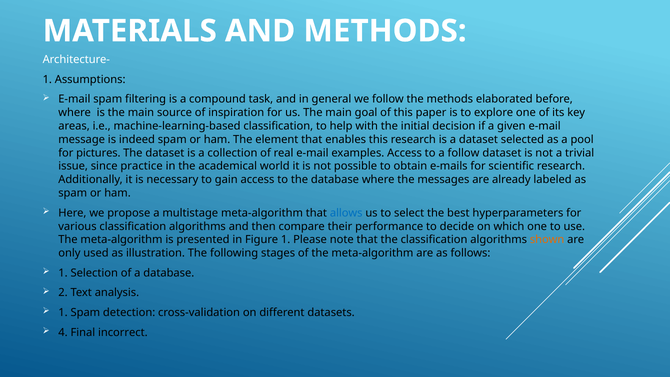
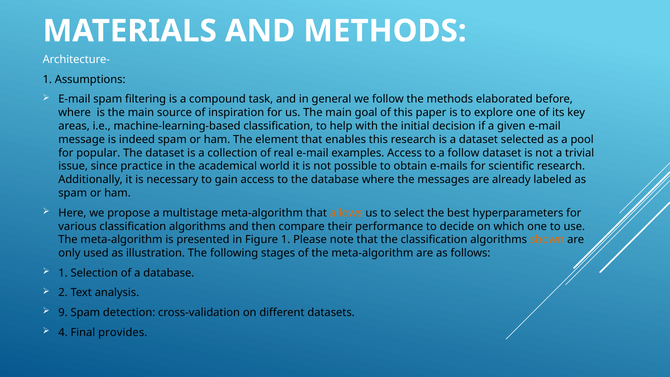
pictures: pictures -> popular
allows colour: blue -> orange
1 at (63, 312): 1 -> 9
incorrect: incorrect -> provides
